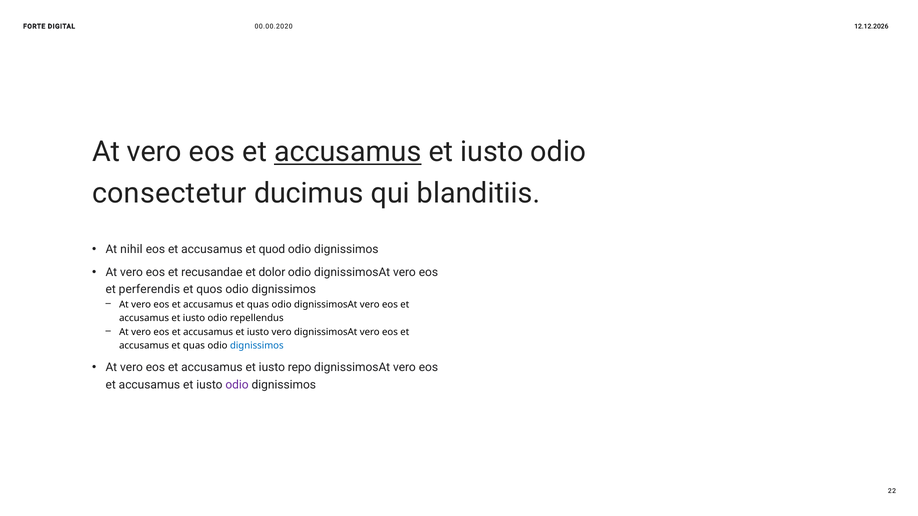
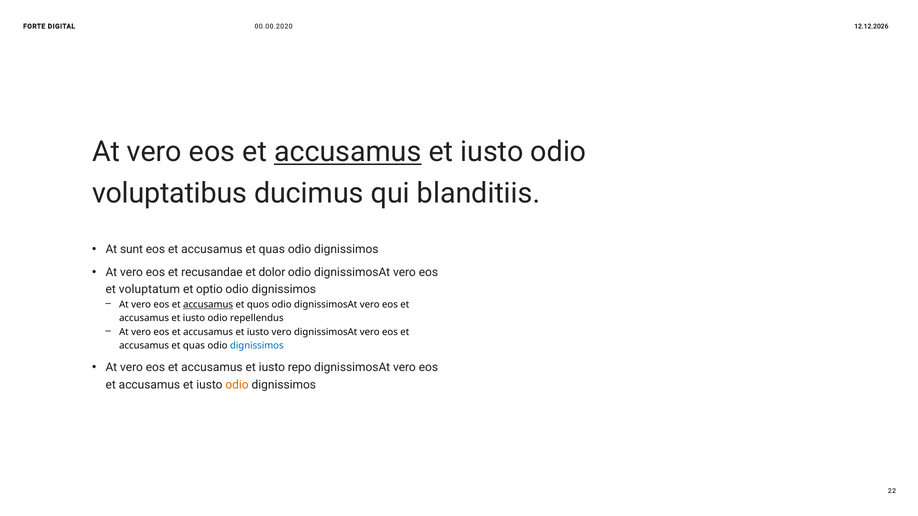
consectetur: consectetur -> voluptatibus
nihil: nihil -> sunt
quod at (272, 250): quod -> quas
perferendis: perferendis -> voluptatum
quos: quos -> optio
accusamus at (208, 305) underline: none -> present
quas at (258, 305): quas -> quos
odio at (237, 385) colour: purple -> orange
